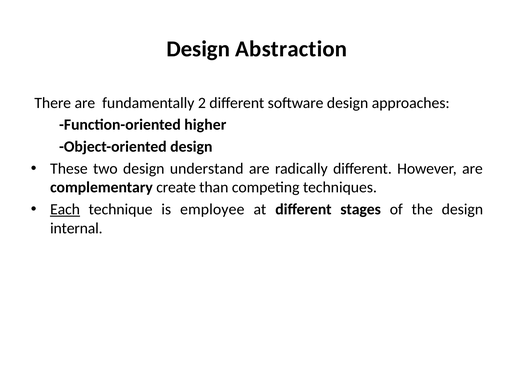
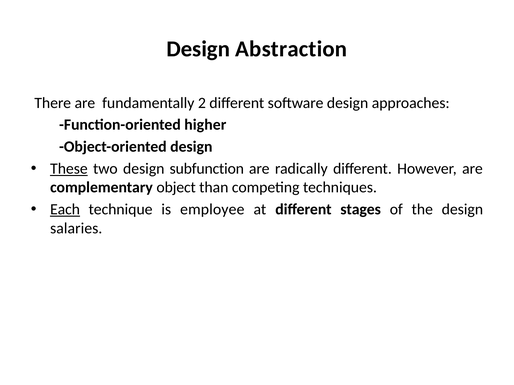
These underline: none -> present
understand: understand -> subfunction
create: create -> object
internal: internal -> salaries
